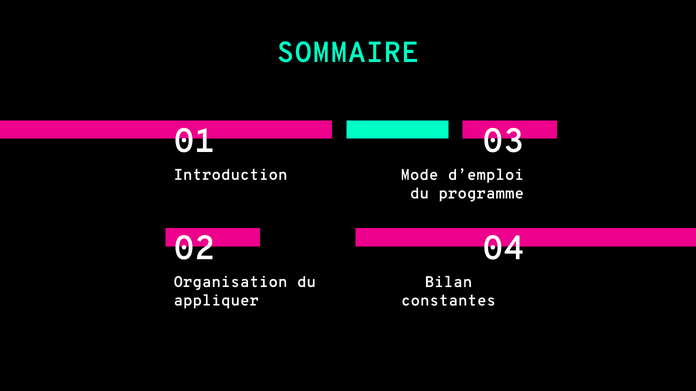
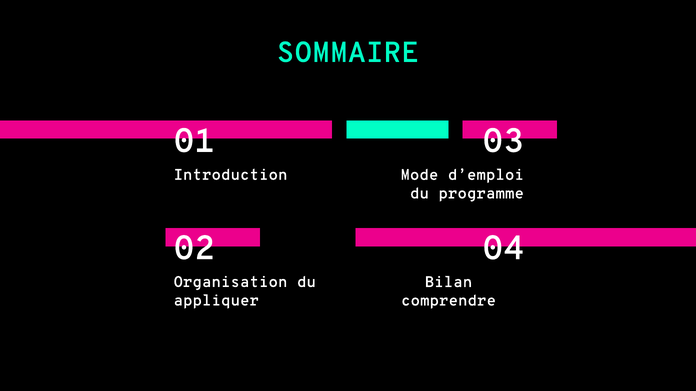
constantes: constantes -> comprendre
